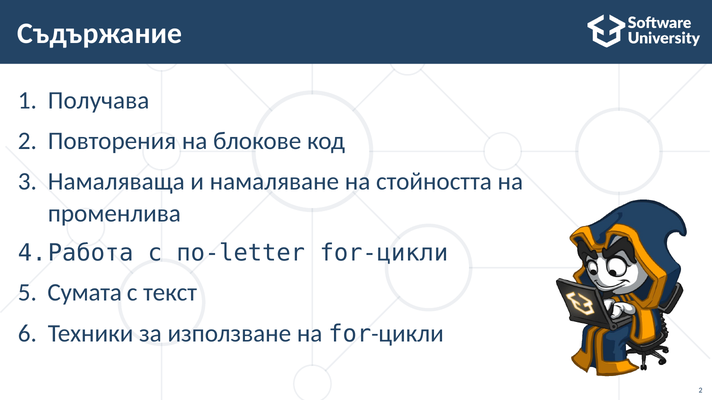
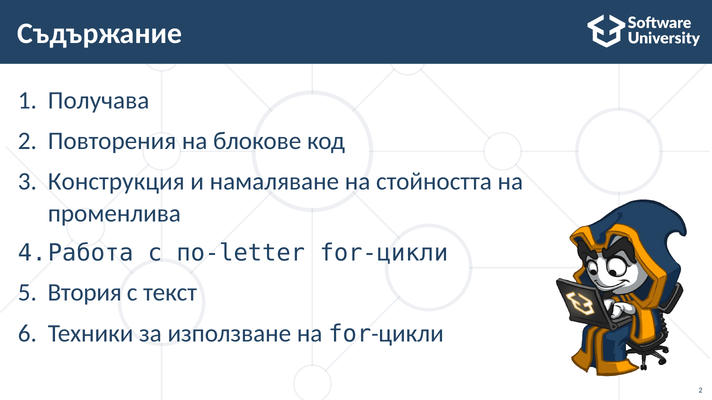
Намаляваща: Намаляваща -> Конструкция
Сумата: Сумата -> Втория
